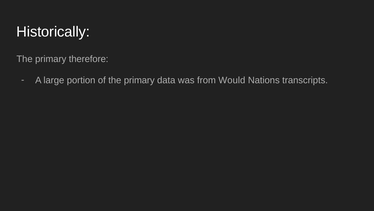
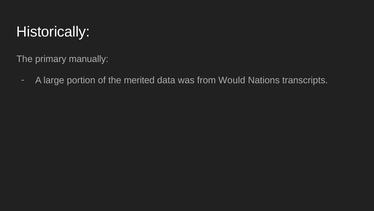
therefore: therefore -> manually
of the primary: primary -> merited
